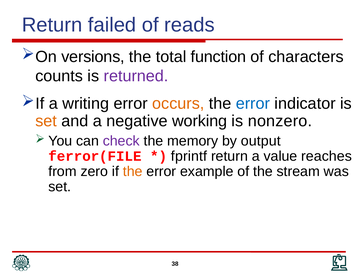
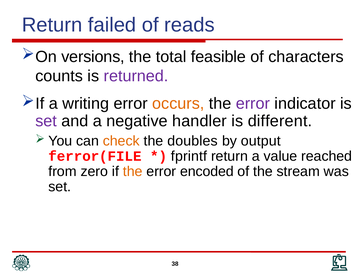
function: function -> feasible
error at (253, 103) colour: blue -> purple
set at (46, 121) colour: orange -> purple
working: working -> handler
nonzero: nonzero -> different
check colour: purple -> orange
memory: memory -> doubles
reaches: reaches -> reached
example: example -> encoded
